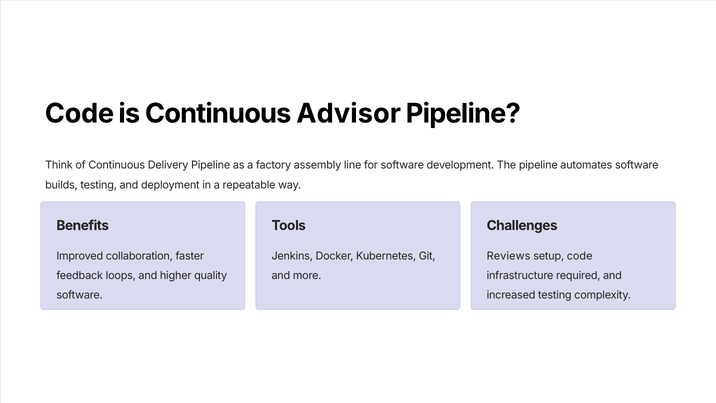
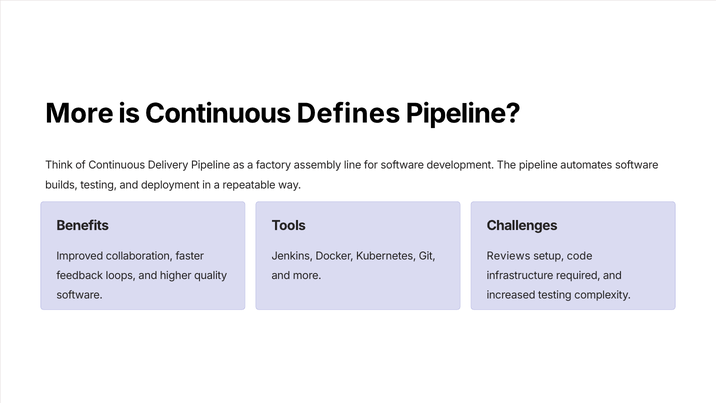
Code at (79, 114): Code -> More
Advisor: Advisor -> Defines
